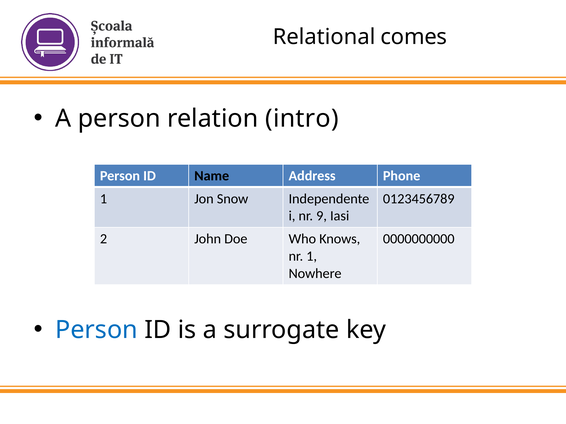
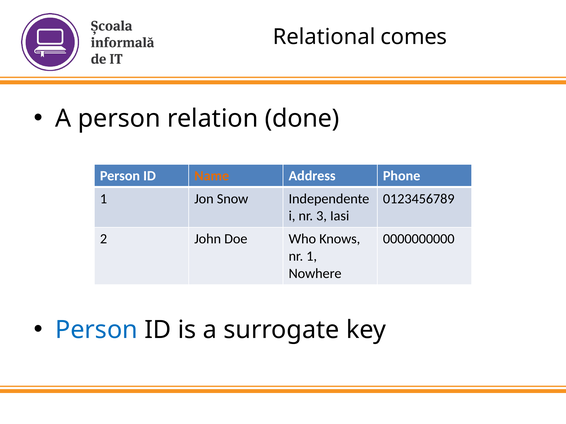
intro: intro -> done
Name colour: black -> orange
9: 9 -> 3
